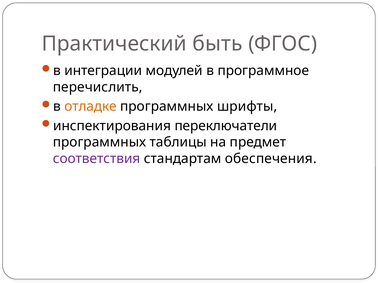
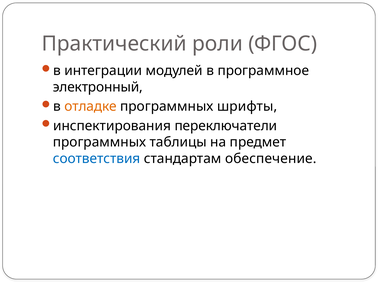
быть: быть -> роли
перечислить: перечислить -> электронный
соответствия colour: purple -> blue
обеспечения: обеспечения -> обеспечение
